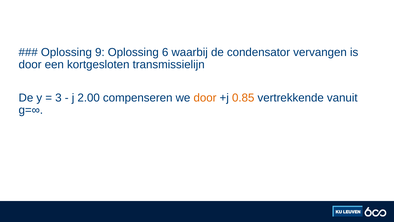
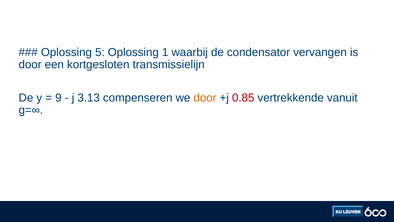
9: 9 -> 5
6: 6 -> 1
3: 3 -> 9
2.00: 2.00 -> 3.13
0.85 colour: orange -> red
